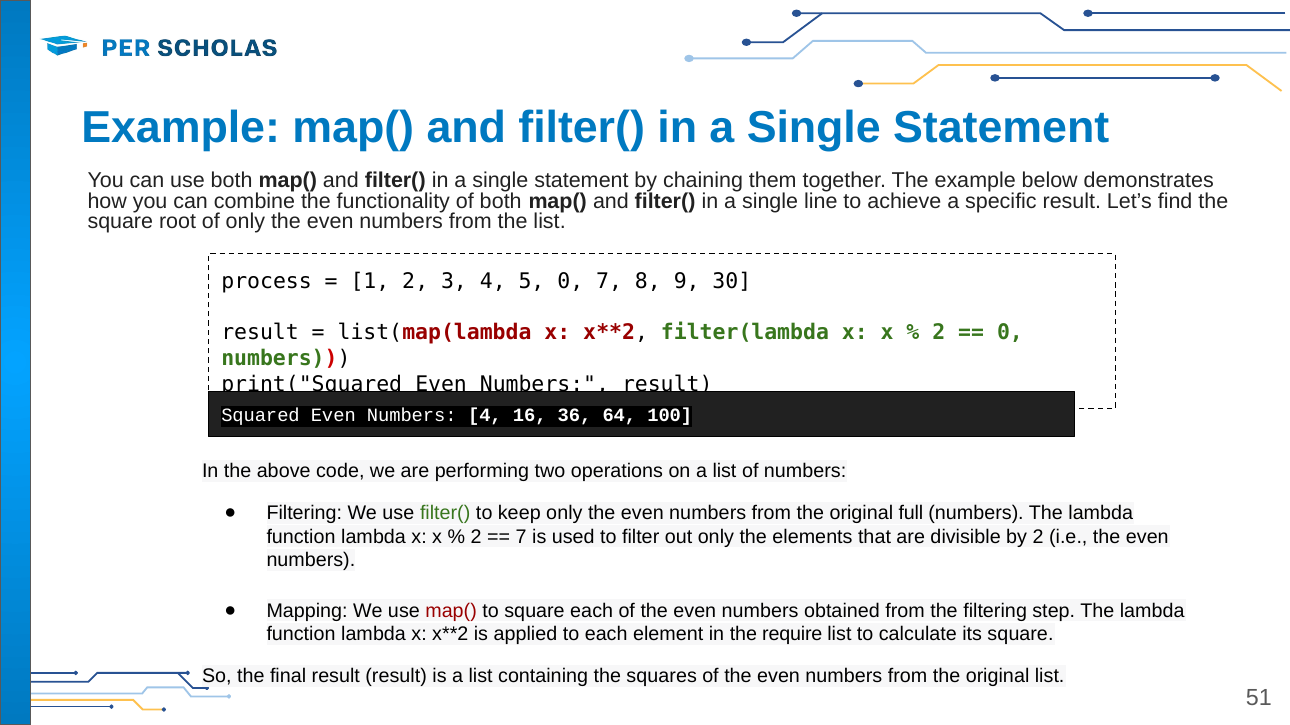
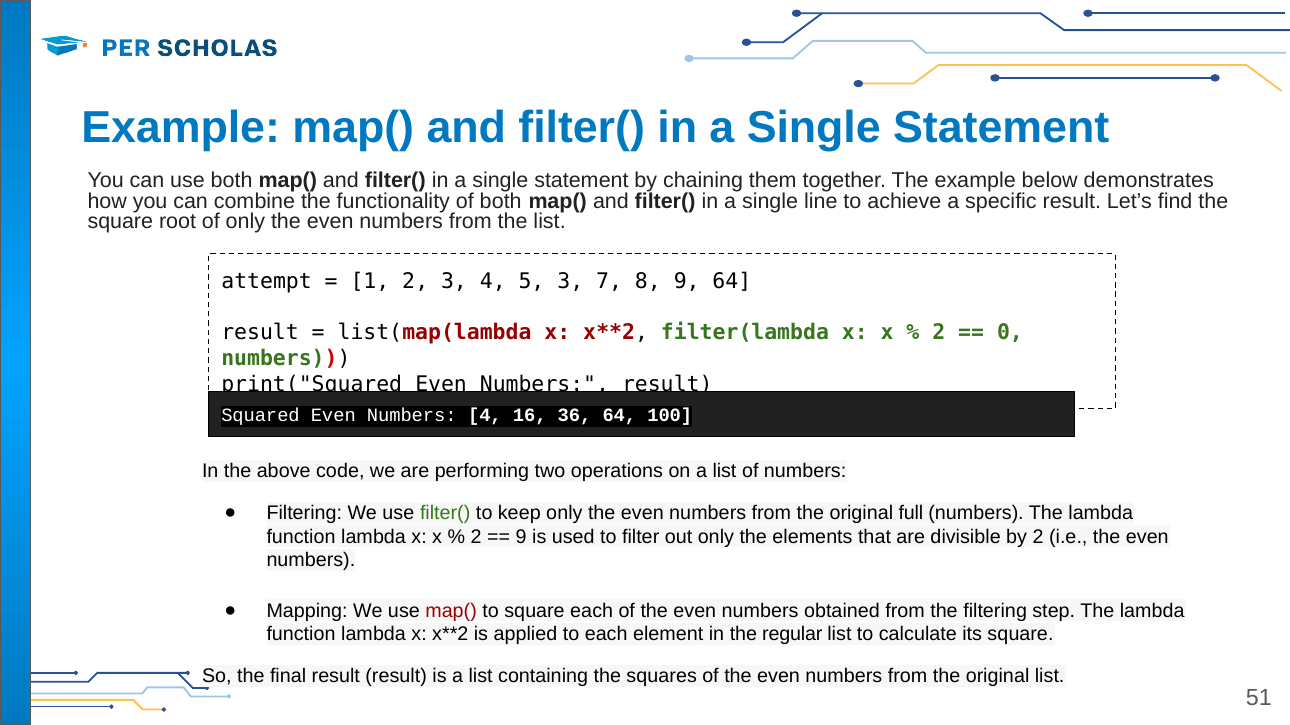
process: process -> attempt
5 0: 0 -> 3
9 30: 30 -> 64
7 at (521, 537): 7 -> 9
require: require -> regular
